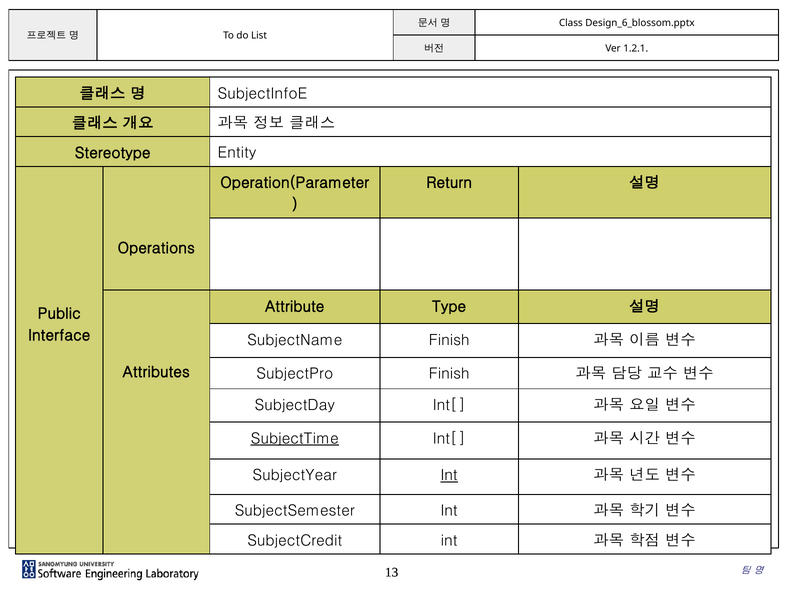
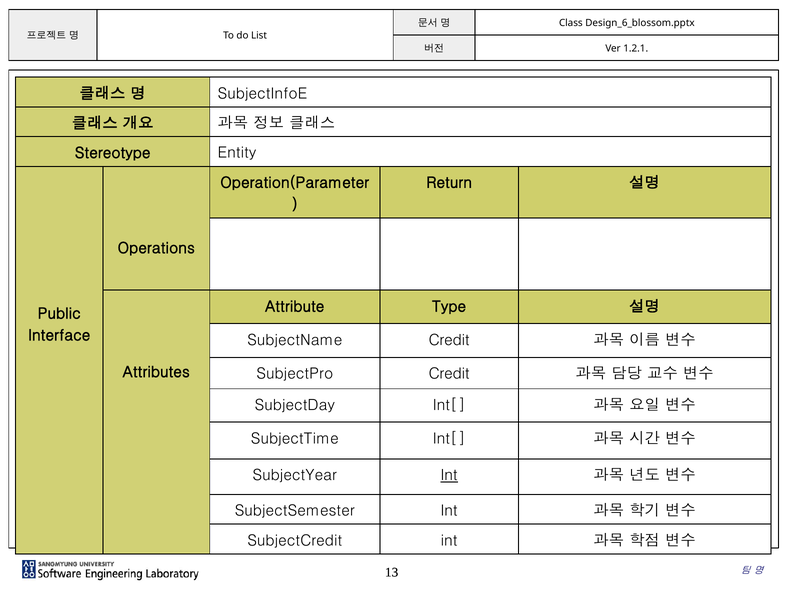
SubjectName Finish: Finish -> Credit
SubjectPro Finish: Finish -> Credit
SubjectTime underline: present -> none
